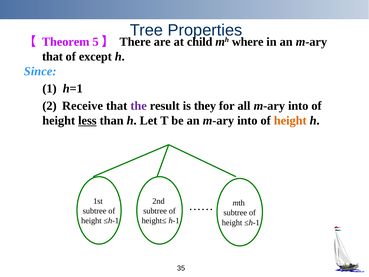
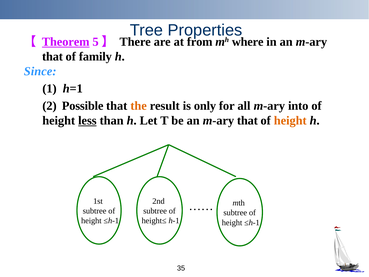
Theorem underline: none -> present
child: child -> from
except: except -> family
Receive: Receive -> Possible
the colour: purple -> orange
they: they -> only
be an m-ary into: into -> that
